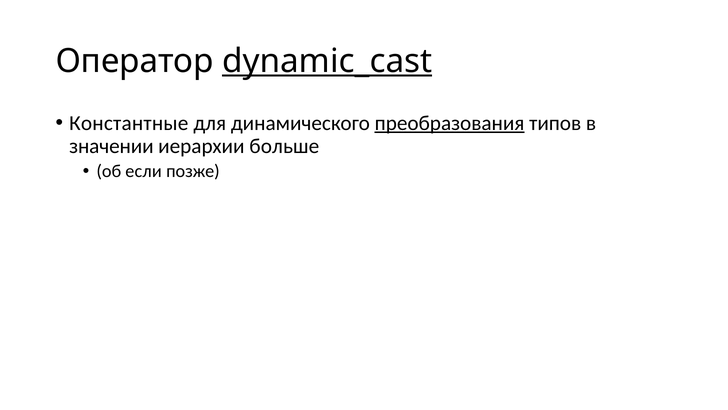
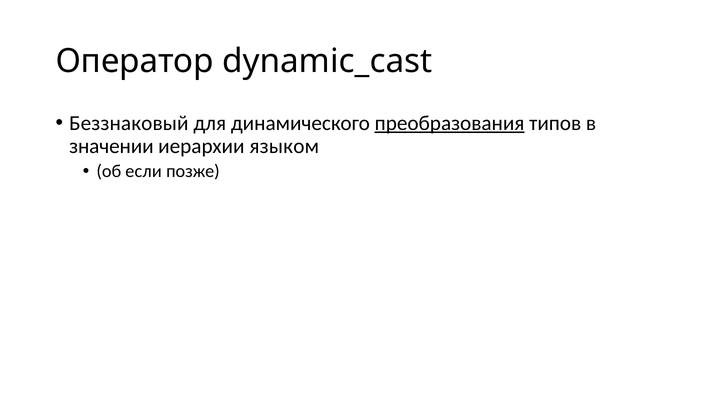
dynamic_cast underline: present -> none
Константные: Константные -> Беззнаковый
больше: больше -> языком
